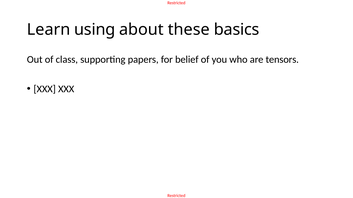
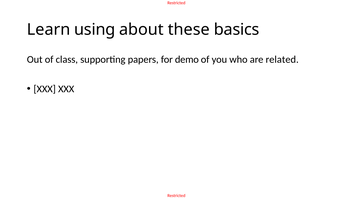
belief: belief -> demo
tensors: tensors -> related
